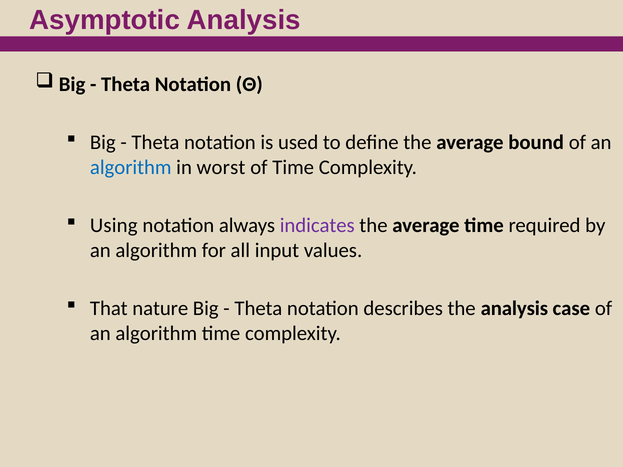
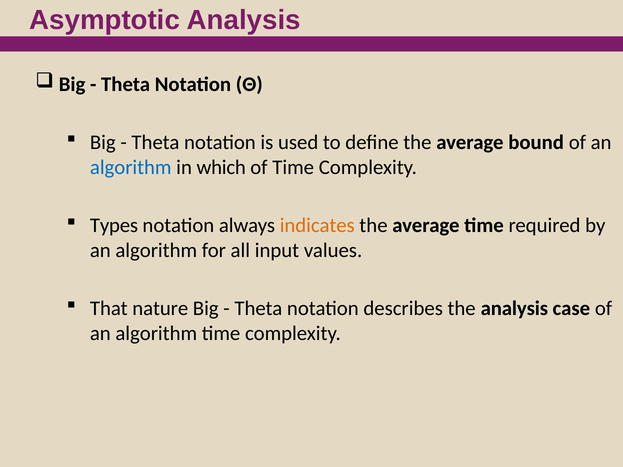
worst: worst -> which
Using: Using -> Types
indicates colour: purple -> orange
